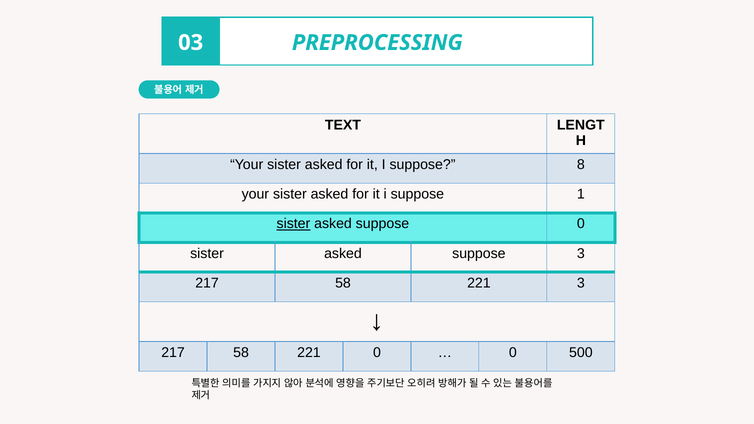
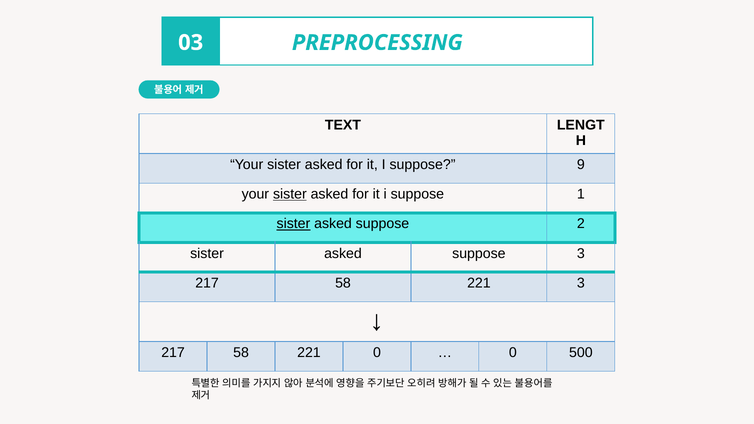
8: 8 -> 9
sister at (290, 194) underline: none -> present
suppose 0: 0 -> 2
